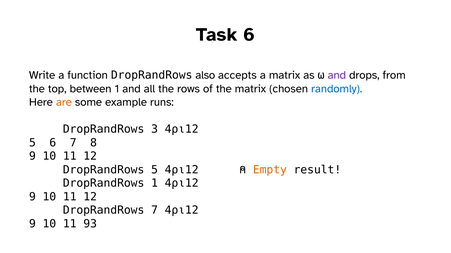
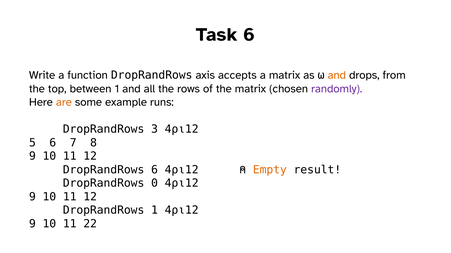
also: also -> axis
and at (337, 75) colour: purple -> orange
randomly colour: blue -> purple
DropRandRows 5: 5 -> 6
DropRandRows 1: 1 -> 0
DropRandRows 7: 7 -> 1
93: 93 -> 22
